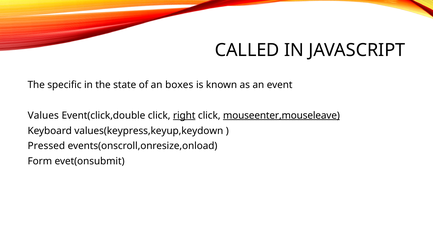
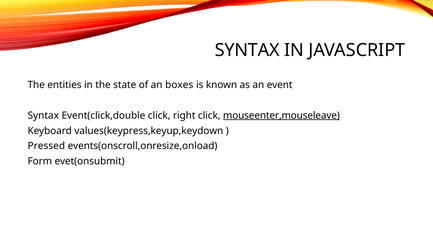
CALLED at (247, 50): CALLED -> SYNTAX
specific: specific -> entities
Values at (43, 115): Values -> Syntax
right underline: present -> none
